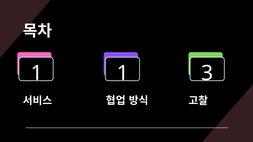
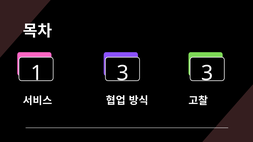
1 1: 1 -> 3
